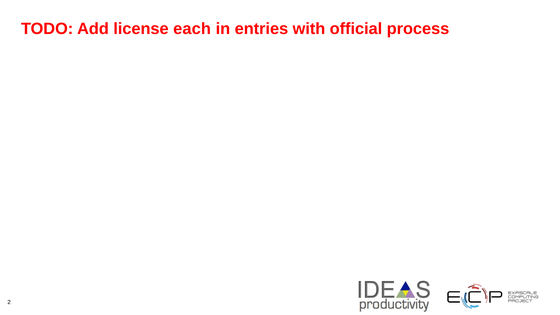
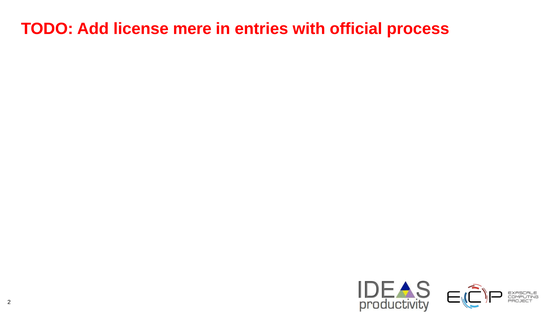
each: each -> mere
